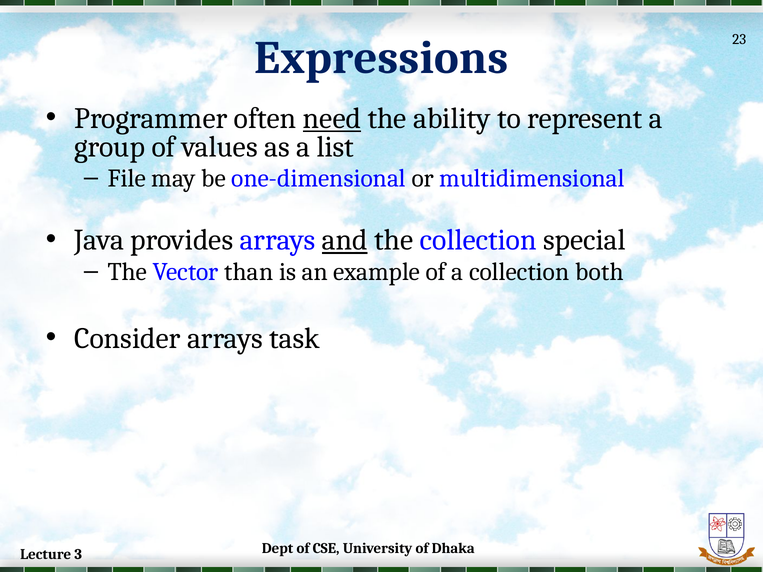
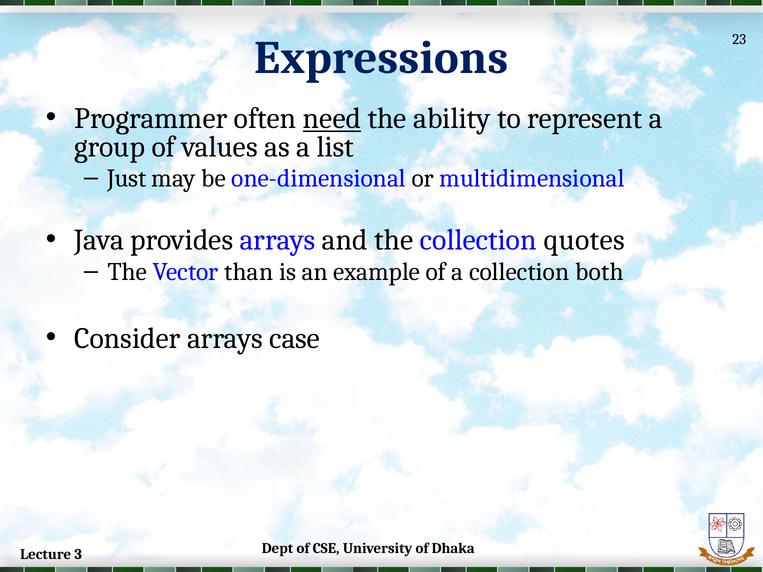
File: File -> Just
and underline: present -> none
special: special -> quotes
task: task -> case
